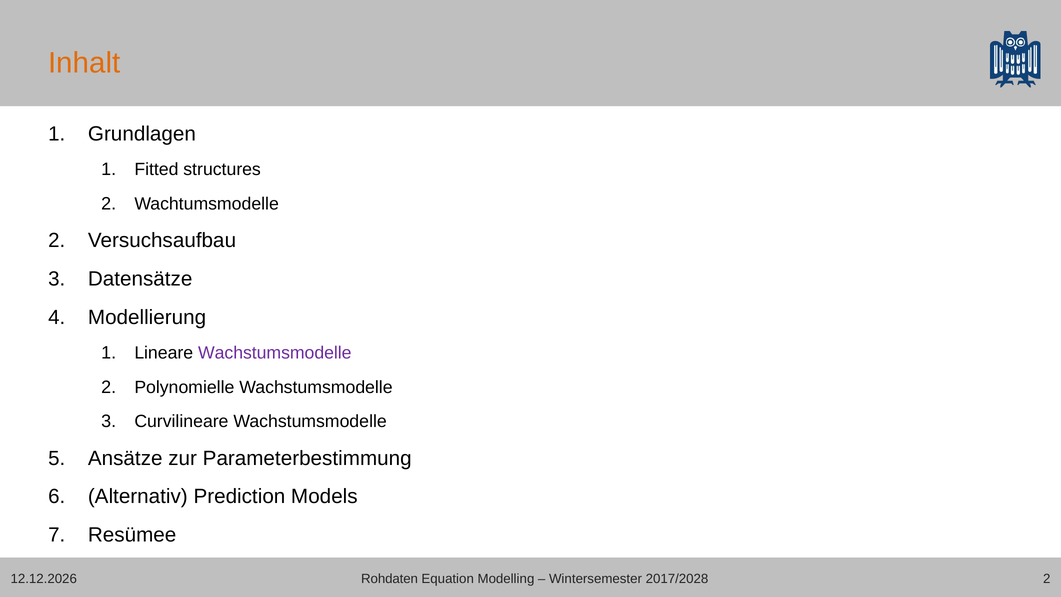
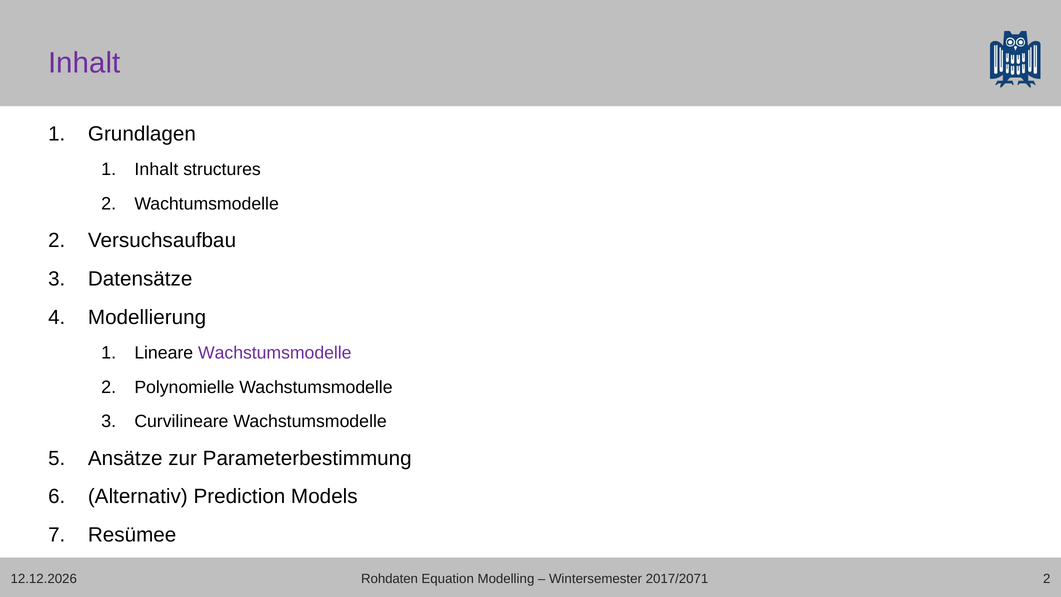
Inhalt at (84, 63) colour: orange -> purple
Fitted at (156, 169): Fitted -> Inhalt
2017/2028: 2017/2028 -> 2017/2071
